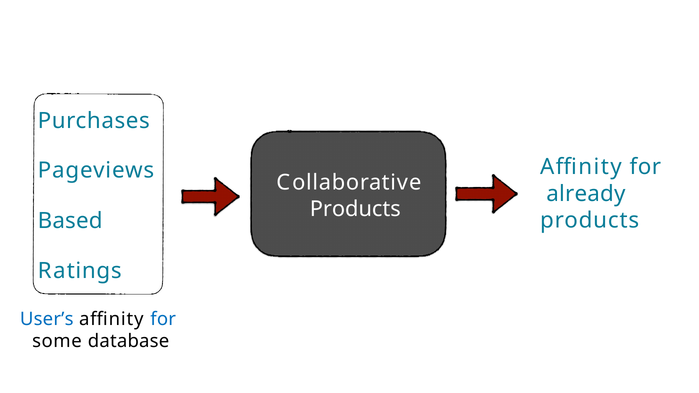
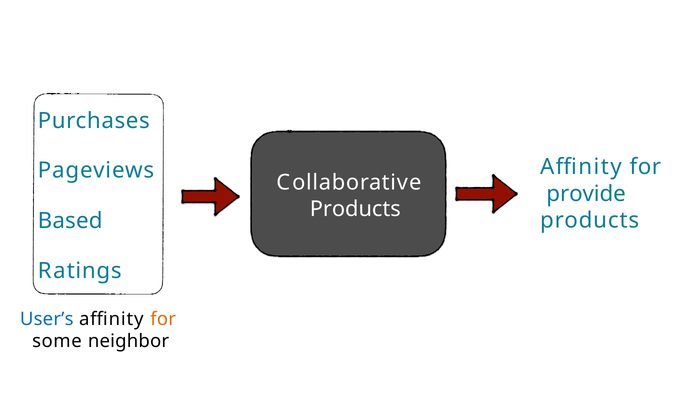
already: already -> provide
for at (163, 319) colour: blue -> orange
database: database -> neighbor
